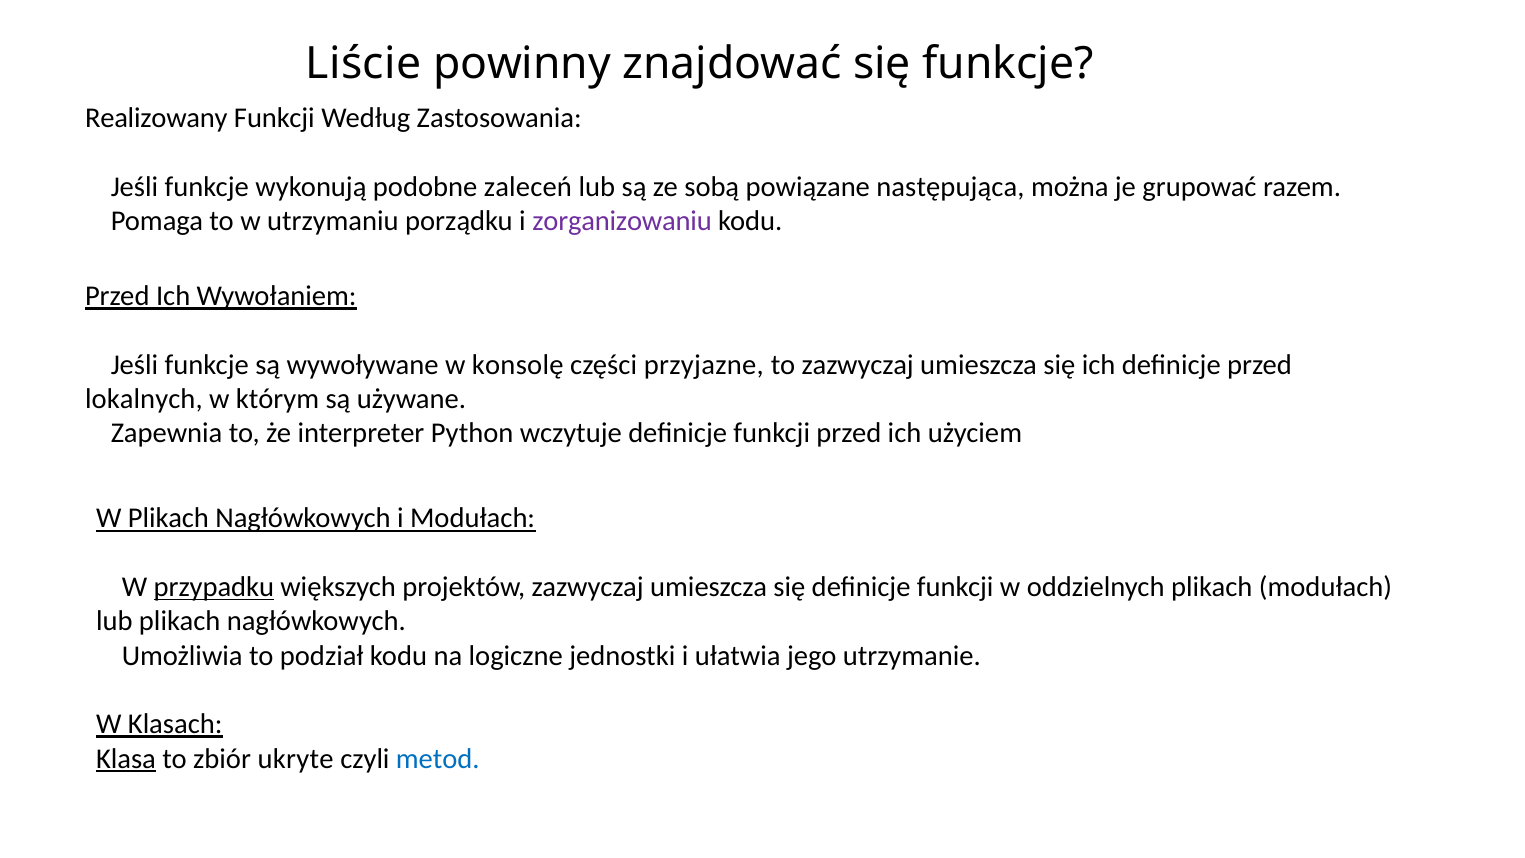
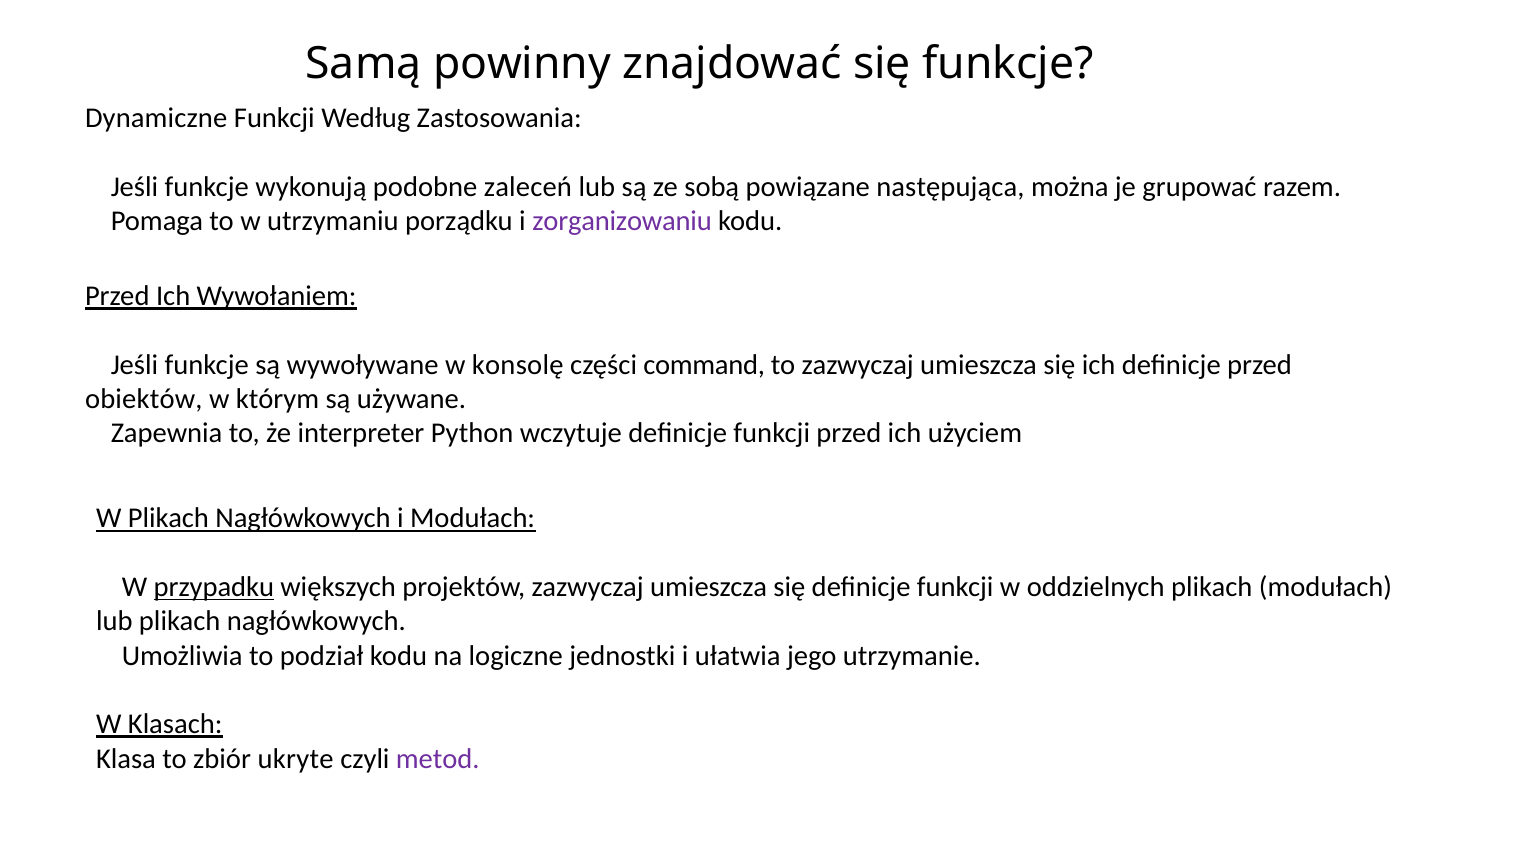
Liście: Liście -> Samą
Realizowany: Realizowany -> Dynamiczne
przyjazne: przyjazne -> command
lokalnych: lokalnych -> obiektów
Klasa underline: present -> none
metod colour: blue -> purple
